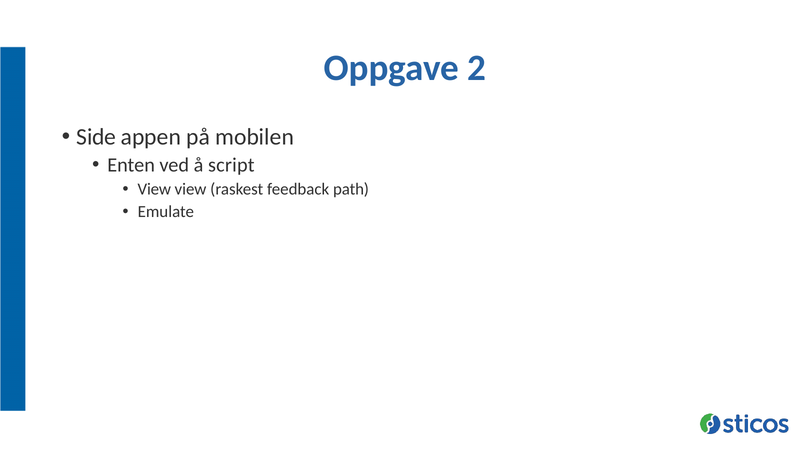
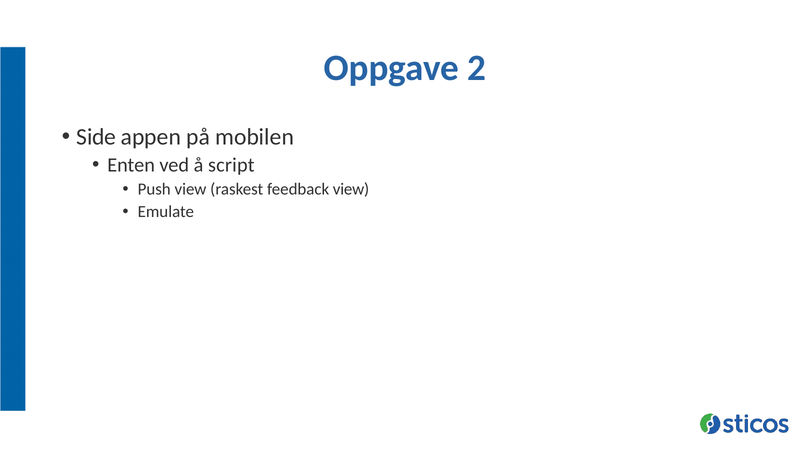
View at (154, 189): View -> Push
feedback path: path -> view
